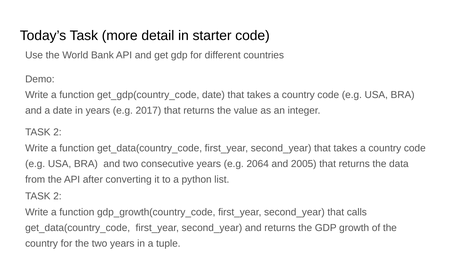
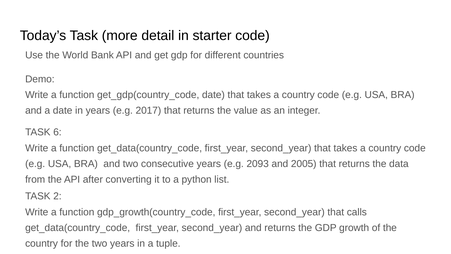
2 at (57, 132): 2 -> 6
2064: 2064 -> 2093
